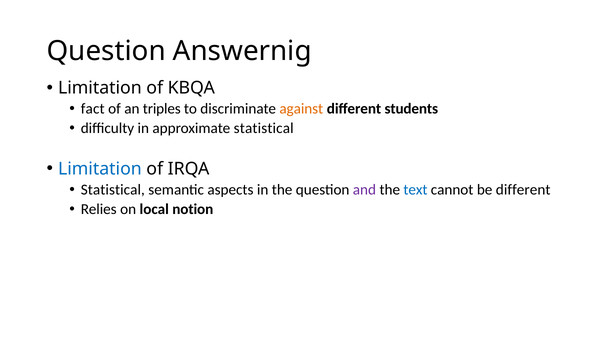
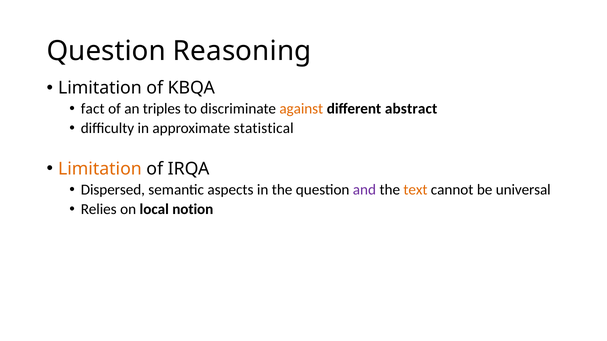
Answernig: Answernig -> Reasoning
students: students -> abstract
Limitation at (100, 169) colour: blue -> orange
Statistical at (113, 190): Statistical -> Dispersed
text colour: blue -> orange
be different: different -> universal
